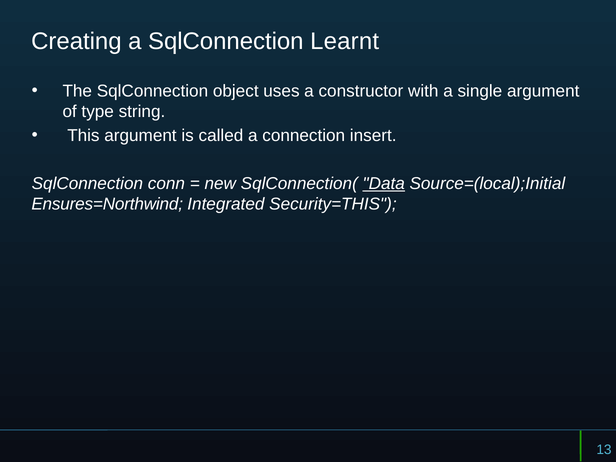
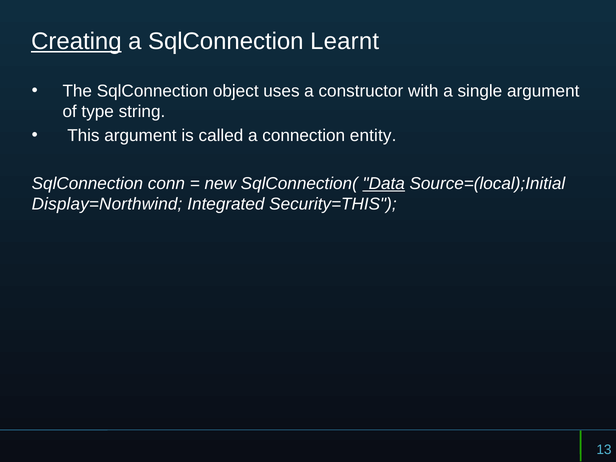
Creating underline: none -> present
insert: insert -> entity
Ensures=Northwind: Ensures=Northwind -> Display=Northwind
